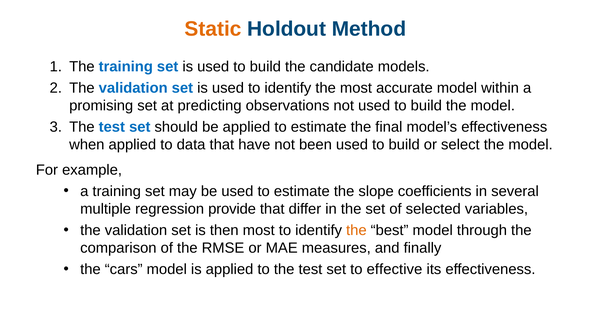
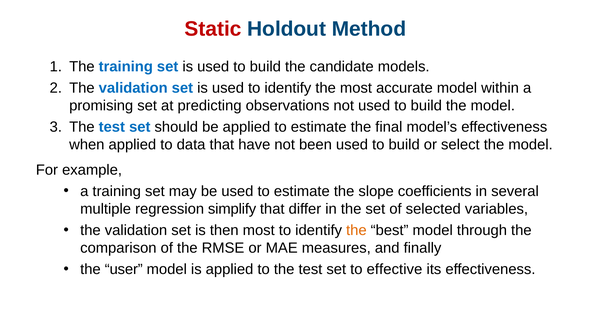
Static colour: orange -> red
provide: provide -> simplify
cars: cars -> user
